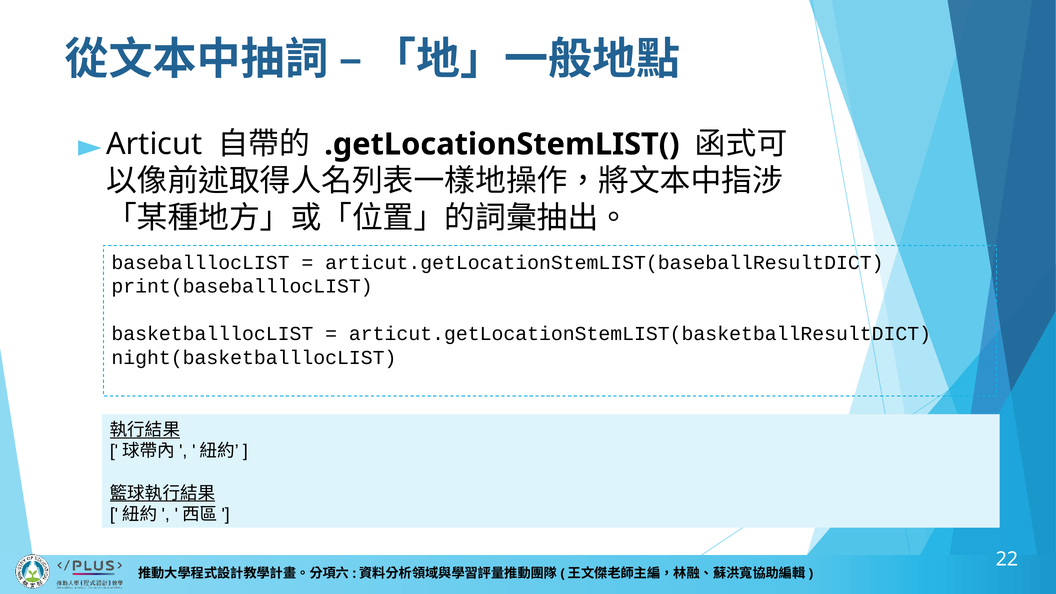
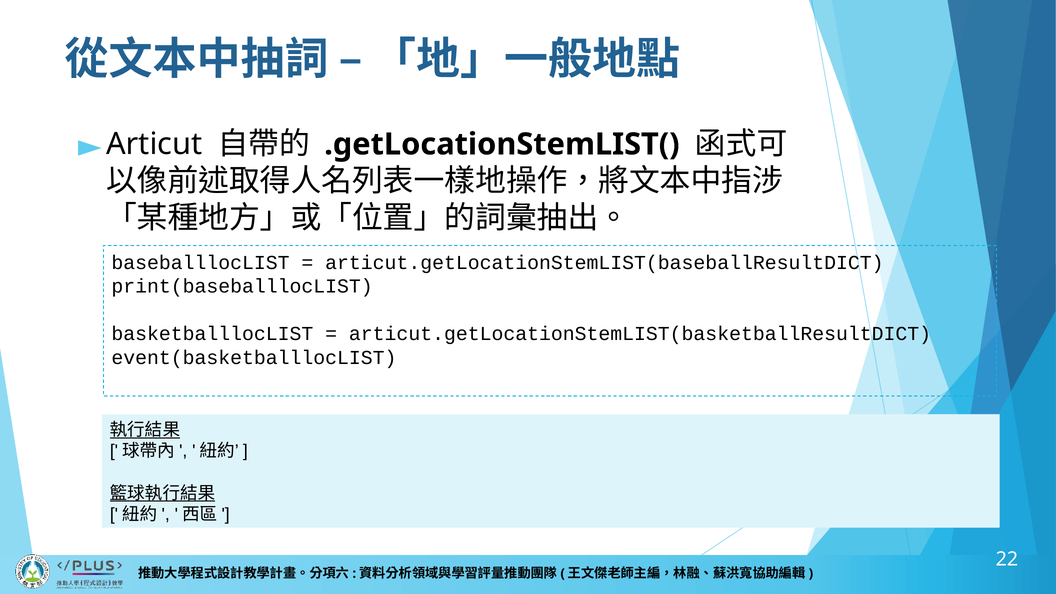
night(basketballlocLIST: night(basketballlocLIST -> event(basketballlocLIST
